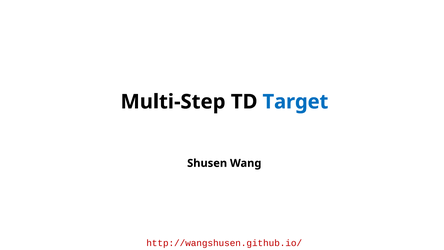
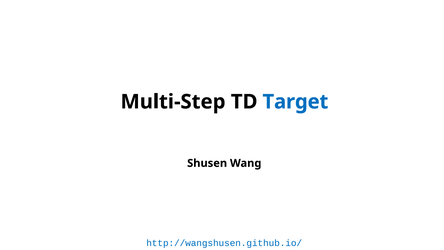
http://wangshusen.github.io/ colour: red -> blue
